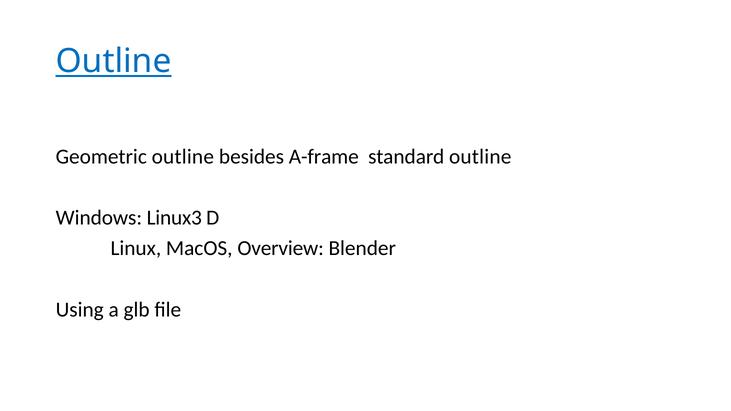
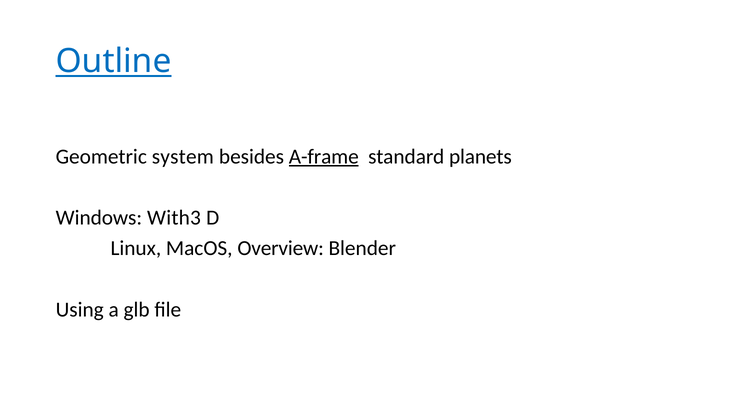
Geometric outline: outline -> system
A-frame underline: none -> present
standard outline: outline -> planets
Linux3: Linux3 -> With3
